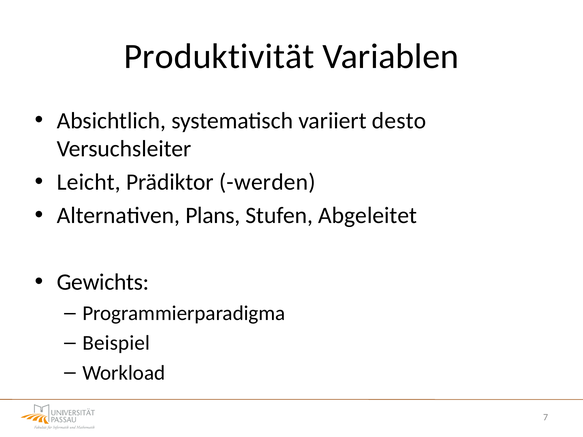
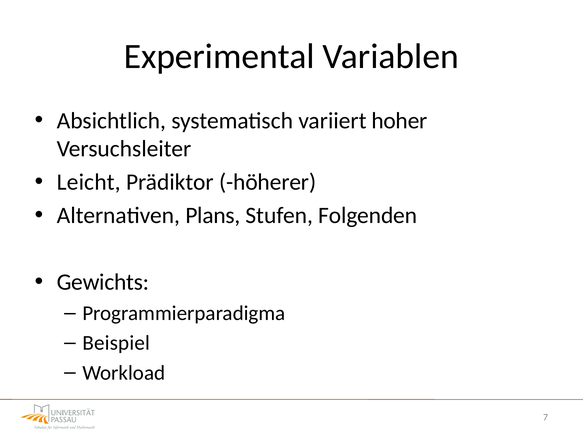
Produktivität: Produktivität -> Experimental
desto: desto -> hoher
werden: werden -> höherer
Abgeleitet: Abgeleitet -> Folgenden
